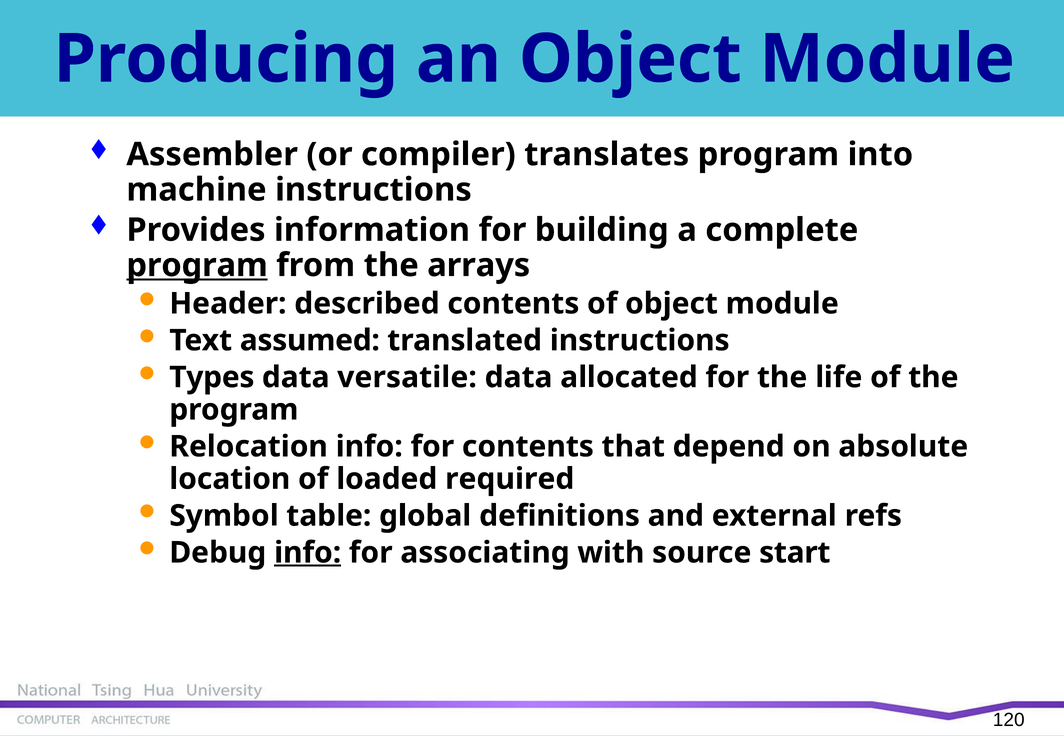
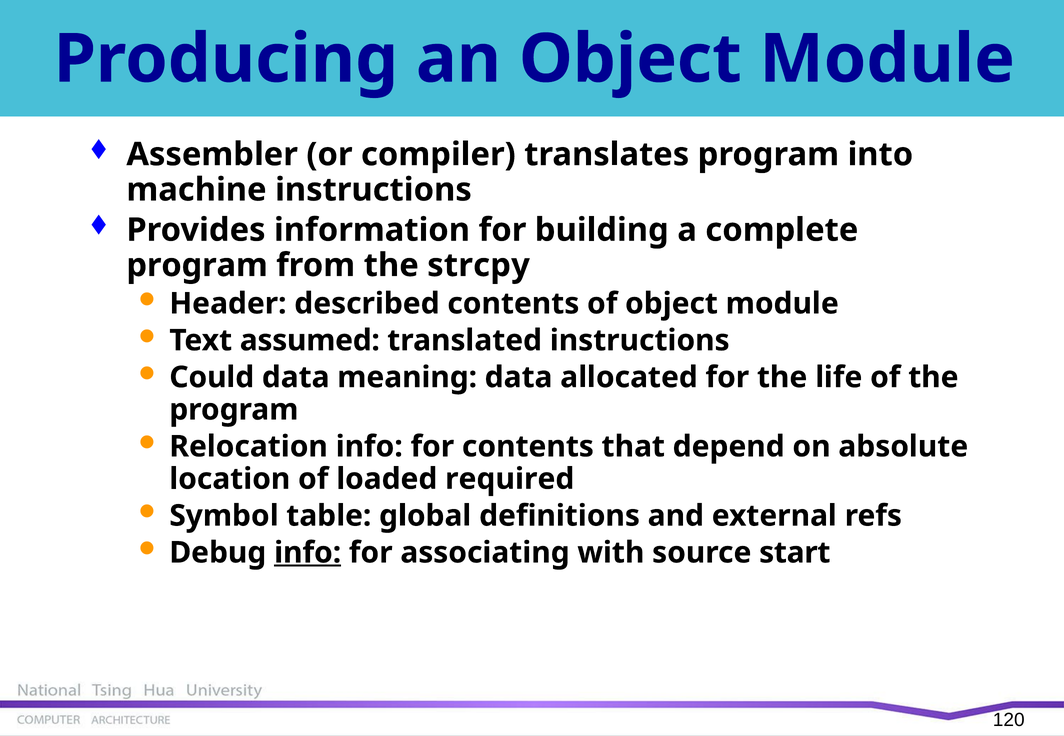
program at (197, 266) underline: present -> none
arrays: arrays -> strcpy
Types: Types -> Could
versatile: versatile -> meaning
